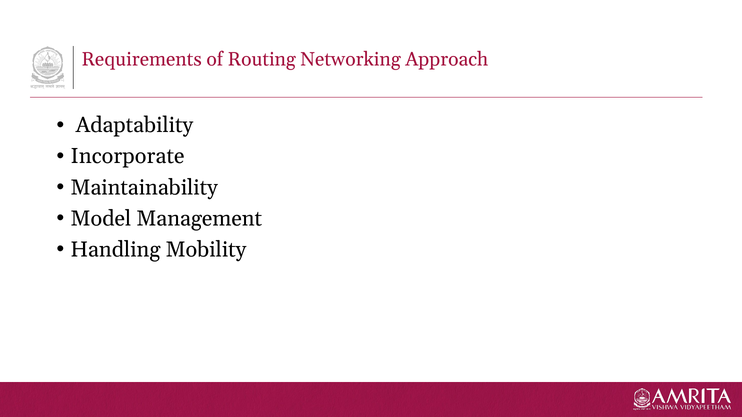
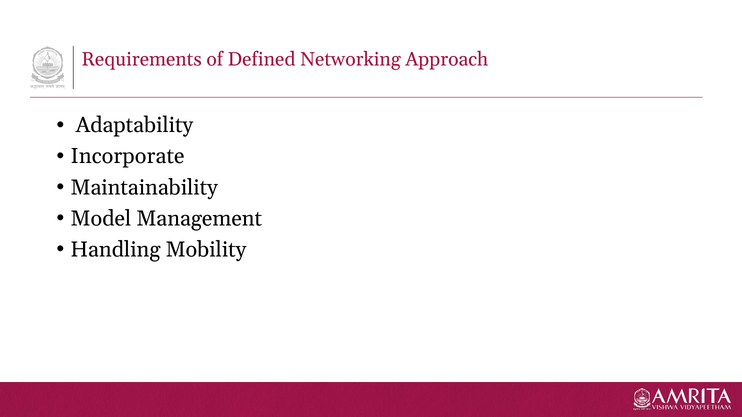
Routing: Routing -> Defined
